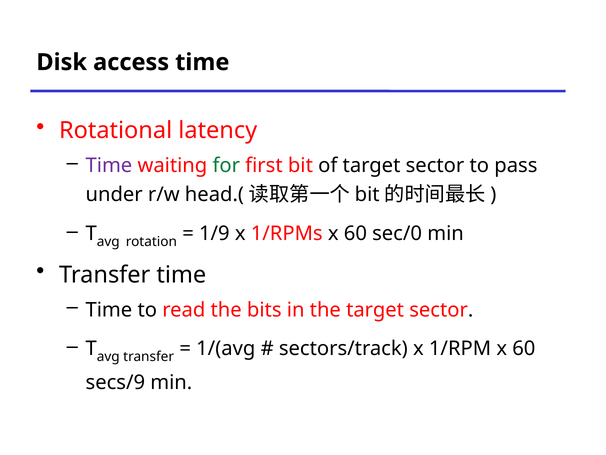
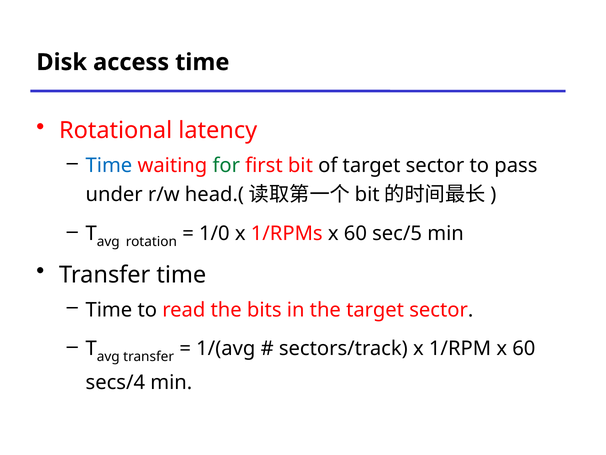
Time at (109, 165) colour: purple -> blue
1/9: 1/9 -> 1/0
sec/0: sec/0 -> sec/5
secs/9: secs/9 -> secs/4
